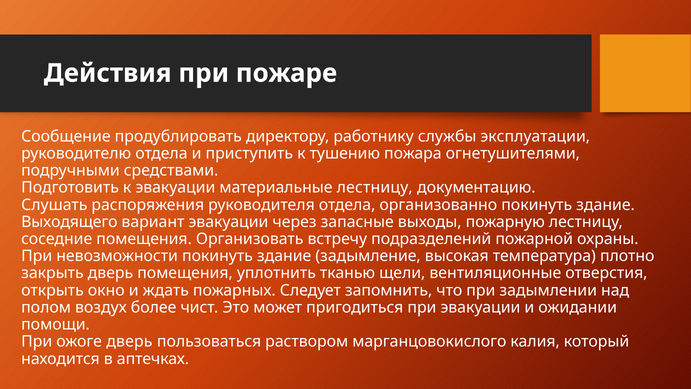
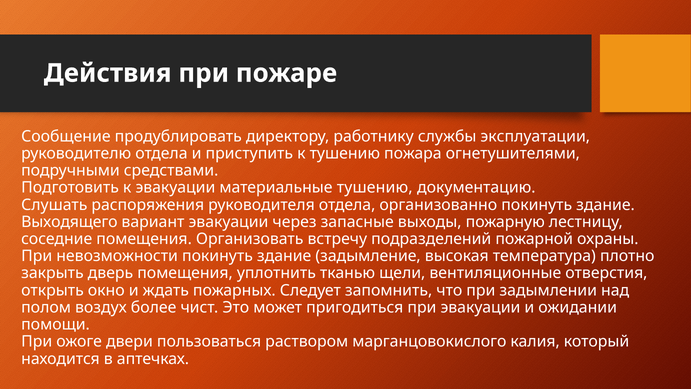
материальные лестницу: лестницу -> тушению
ожоге дверь: дверь -> двери
